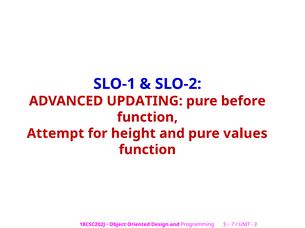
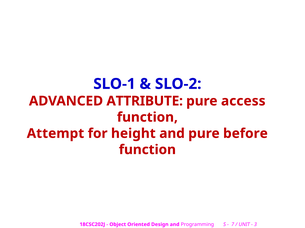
UPDATING: UPDATING -> ATTRIBUTE
before: before -> access
values: values -> before
